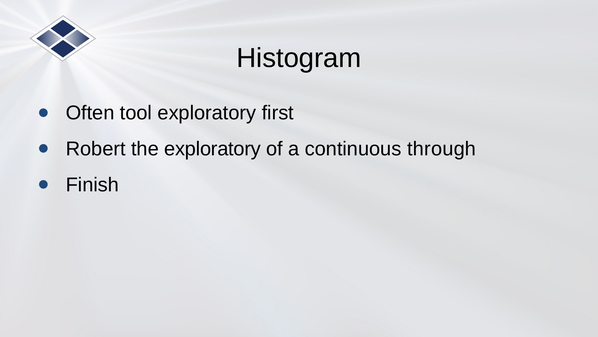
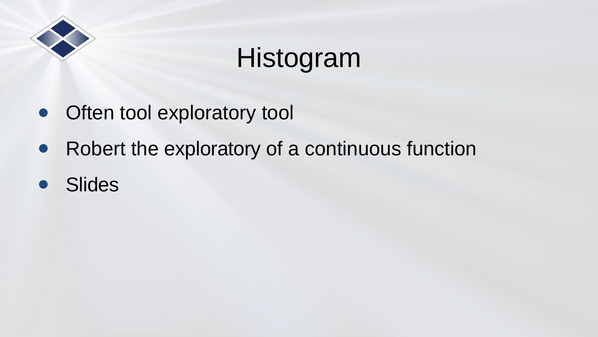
exploratory first: first -> tool
through: through -> function
Finish: Finish -> Slides
